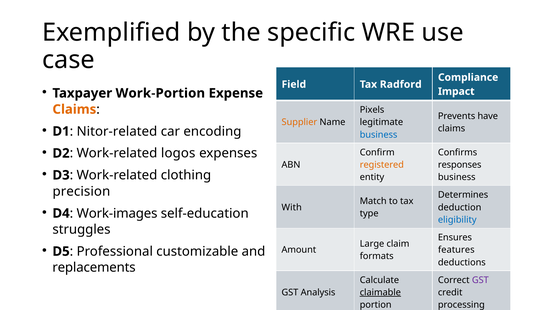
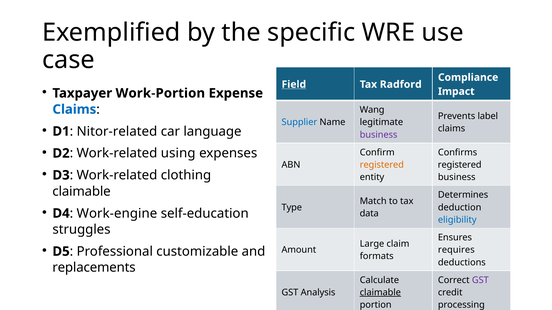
Field underline: none -> present
Claims at (74, 110) colour: orange -> blue
Pixels: Pixels -> Wang
have: have -> label
Supplier colour: orange -> blue
encoding: encoding -> language
business at (379, 135) colour: blue -> purple
logos: logos -> using
responses at (460, 165): responses -> registered
precision at (81, 192): precision -> claimable
With: With -> Type
Work-images: Work-images -> Work-engine
type: type -> data
features: features -> requires
